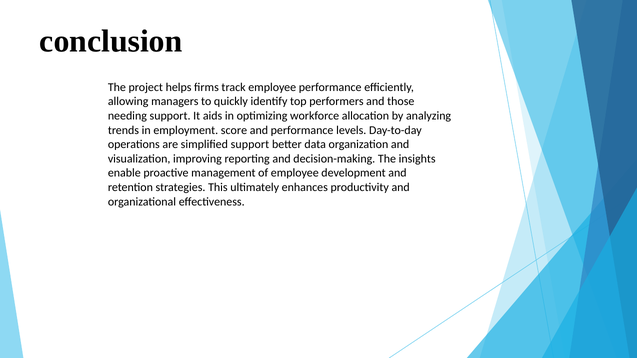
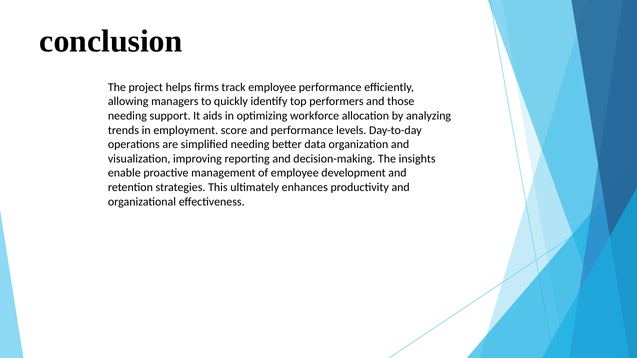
simplified support: support -> needing
